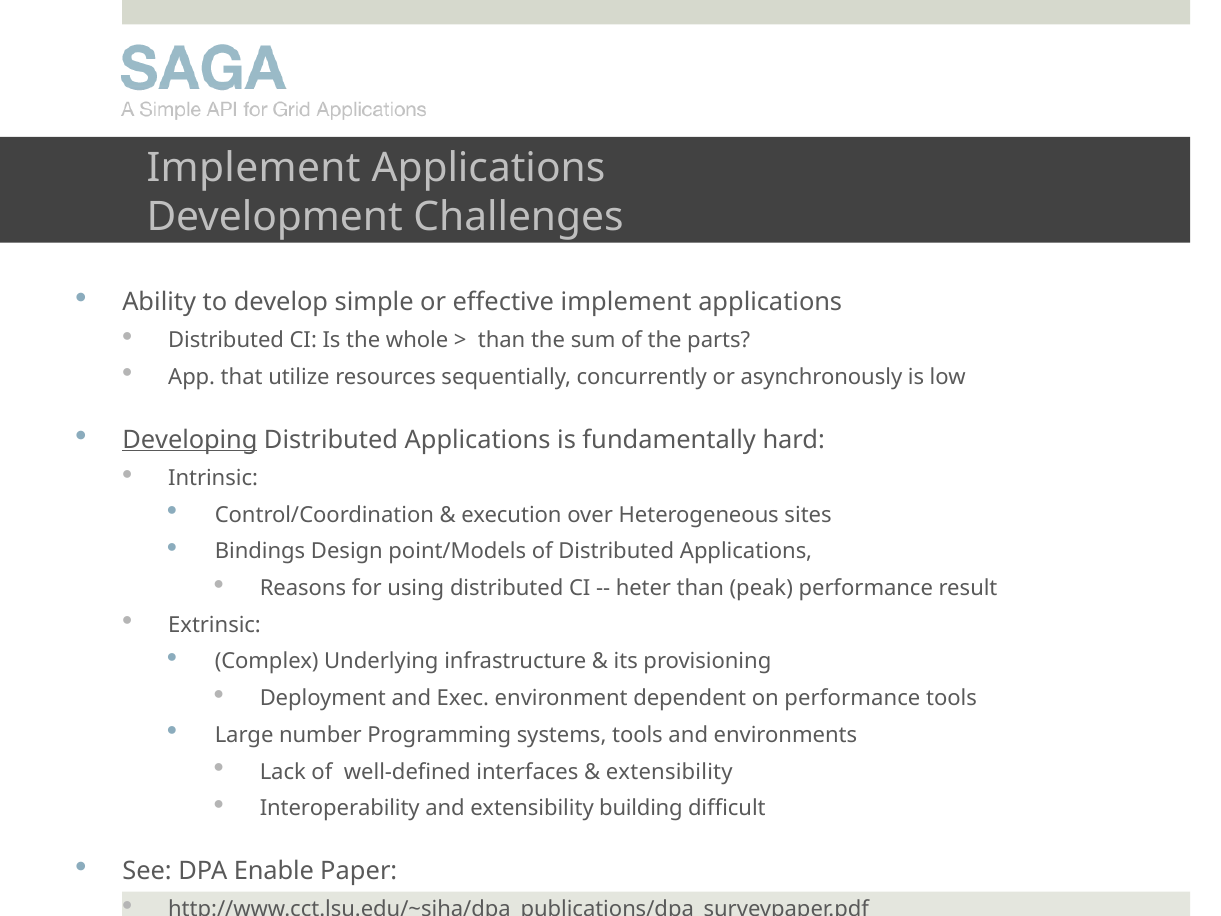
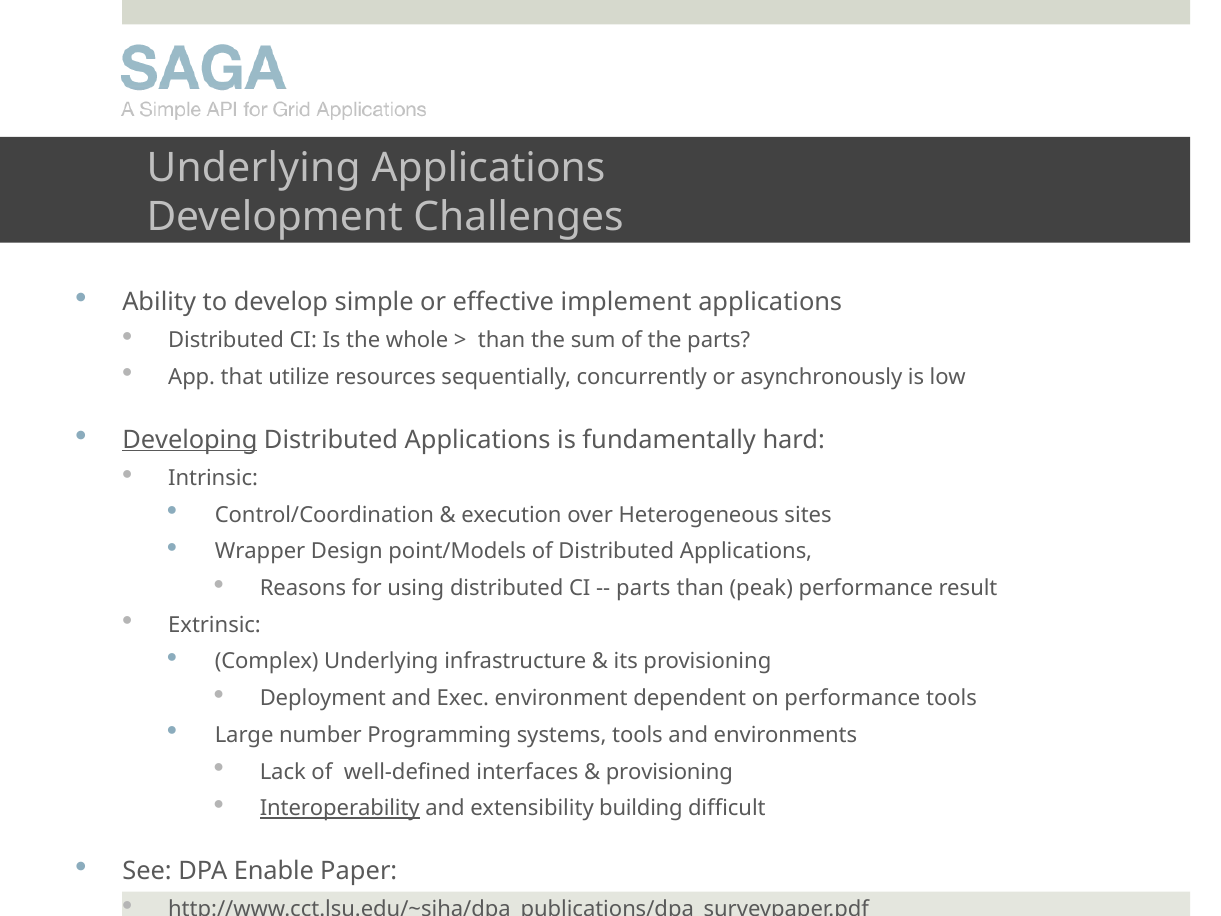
Implement at (254, 168): Implement -> Underlying
Bindings: Bindings -> Wrapper
heter at (643, 588): heter -> parts
extensibility at (669, 772): extensibility -> provisioning
Interoperability underline: none -> present
